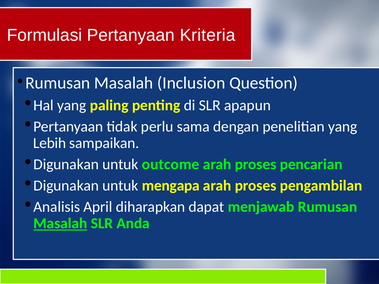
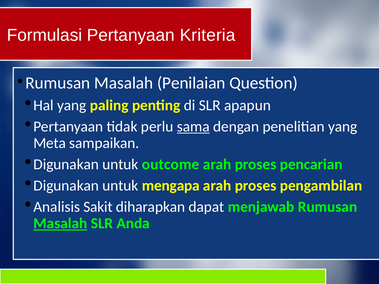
Inclusion: Inclusion -> Penilaian
sama underline: none -> present
Lebih: Lebih -> Meta
April: April -> Sakit
